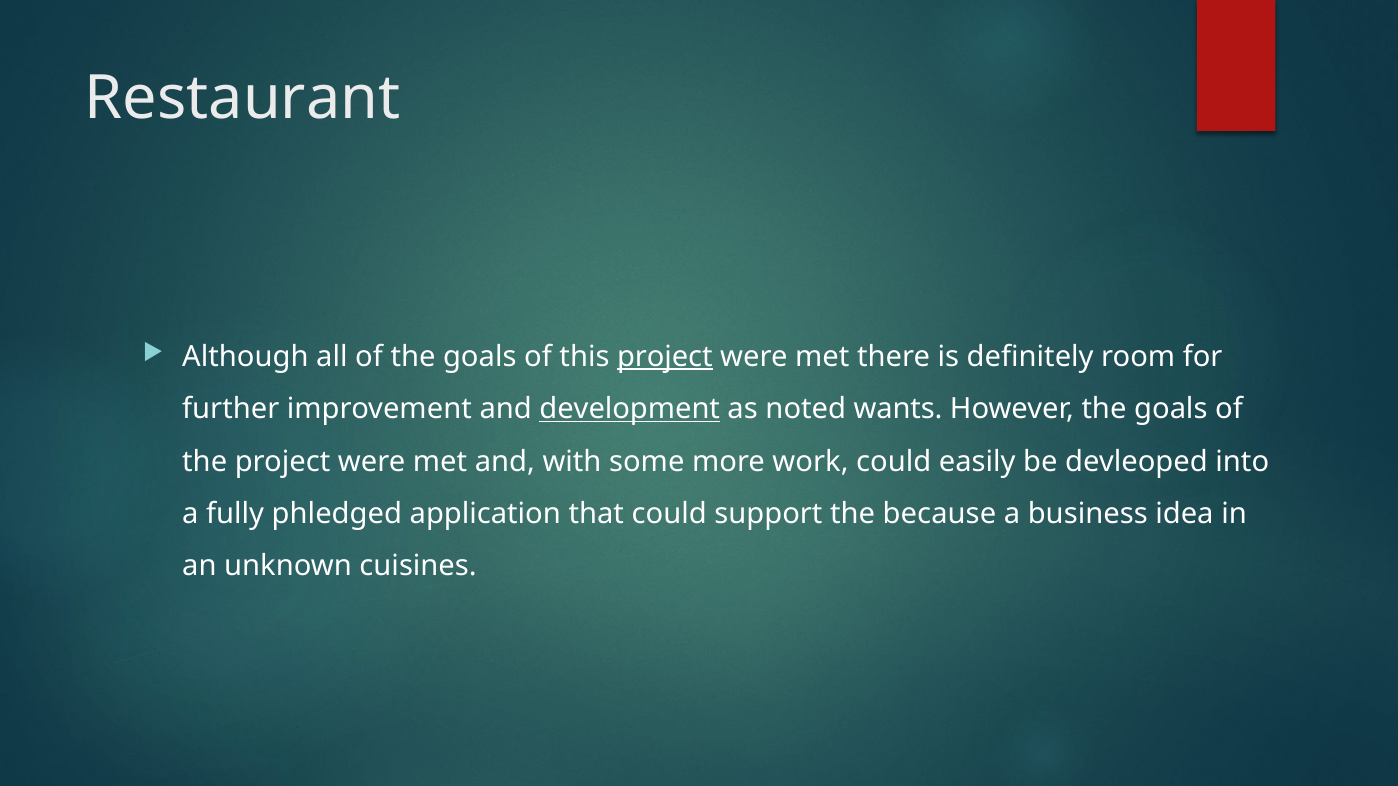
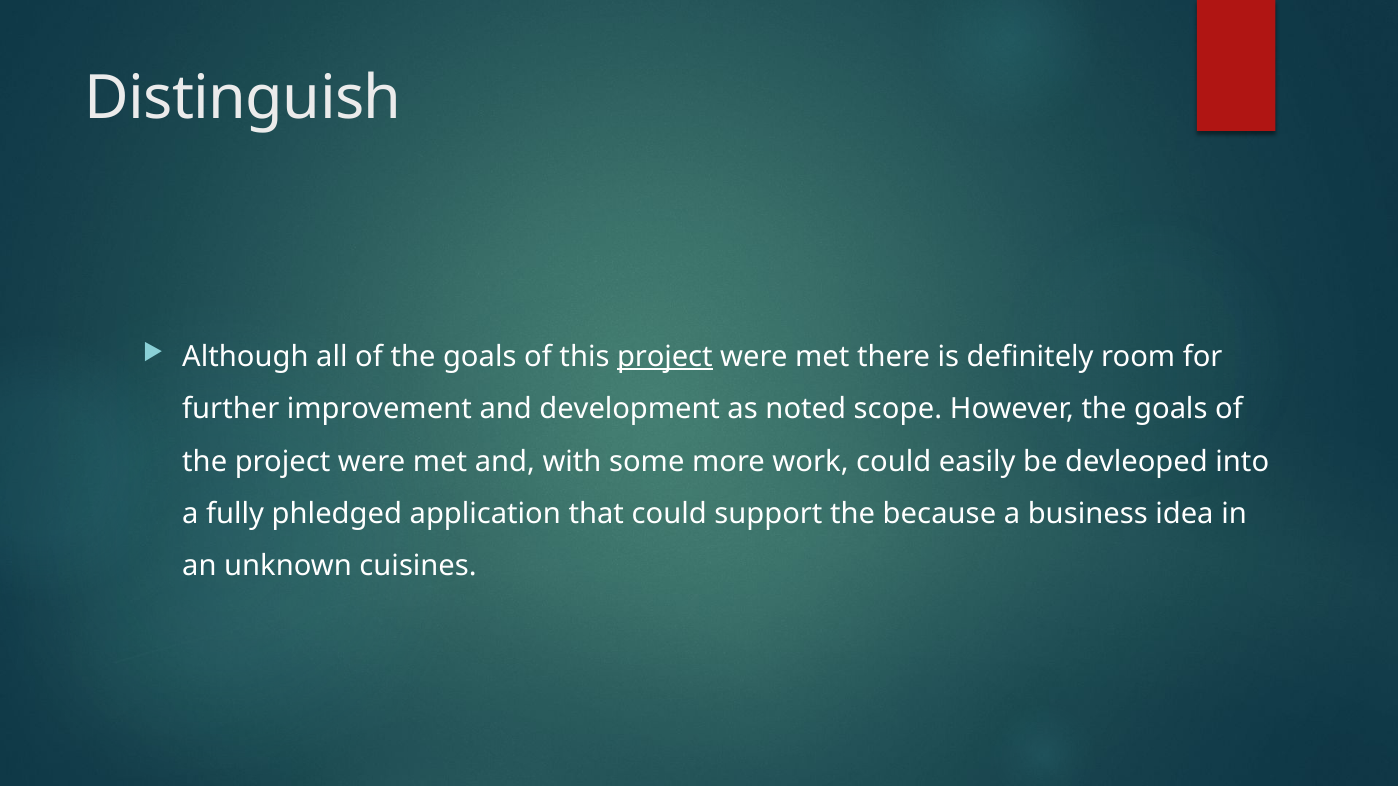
Restaurant: Restaurant -> Distinguish
development underline: present -> none
wants: wants -> scope
